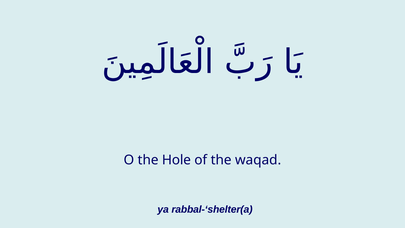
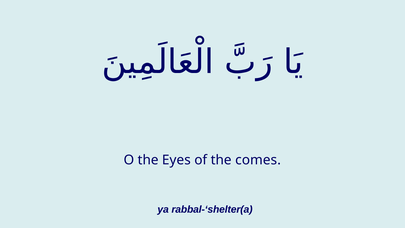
Hole: Hole -> Eyes
waqad: waqad -> comes
